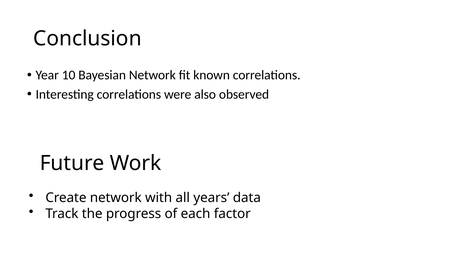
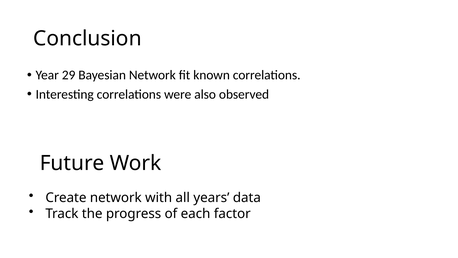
10: 10 -> 29
